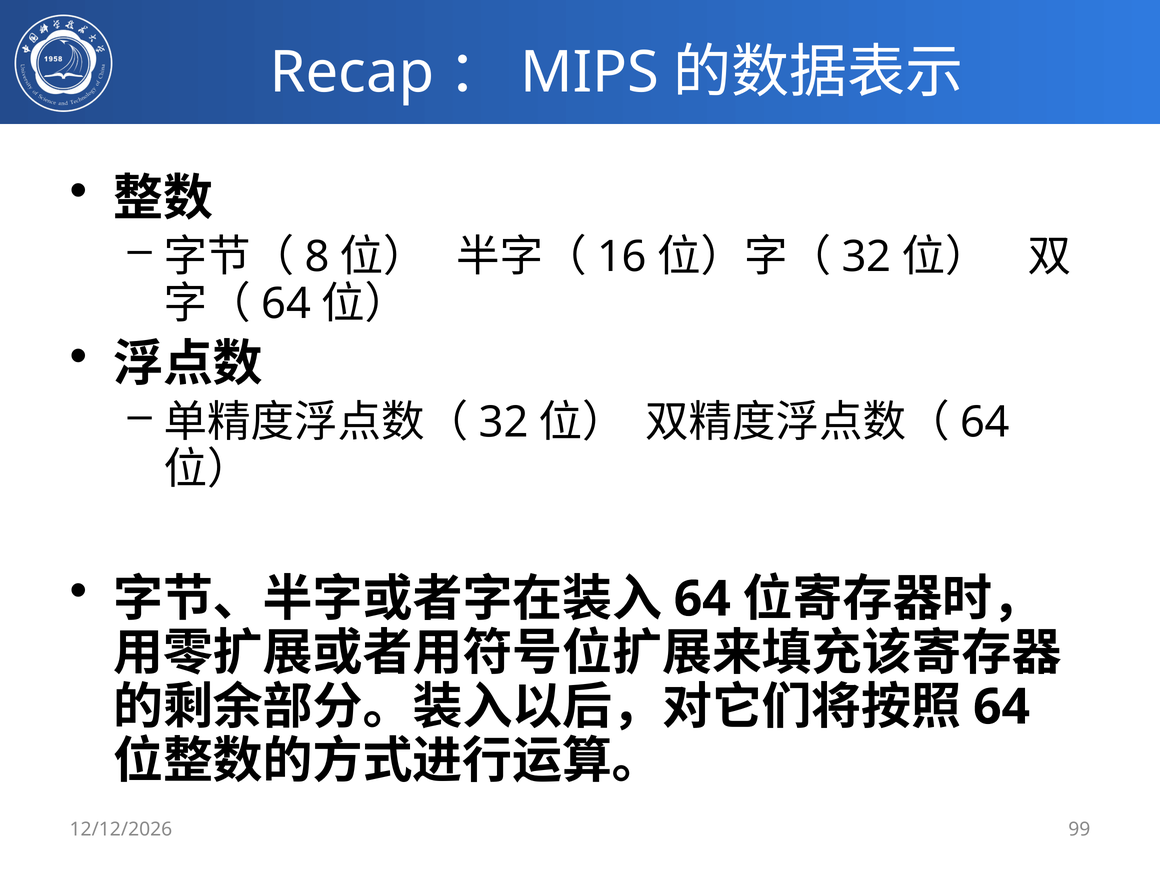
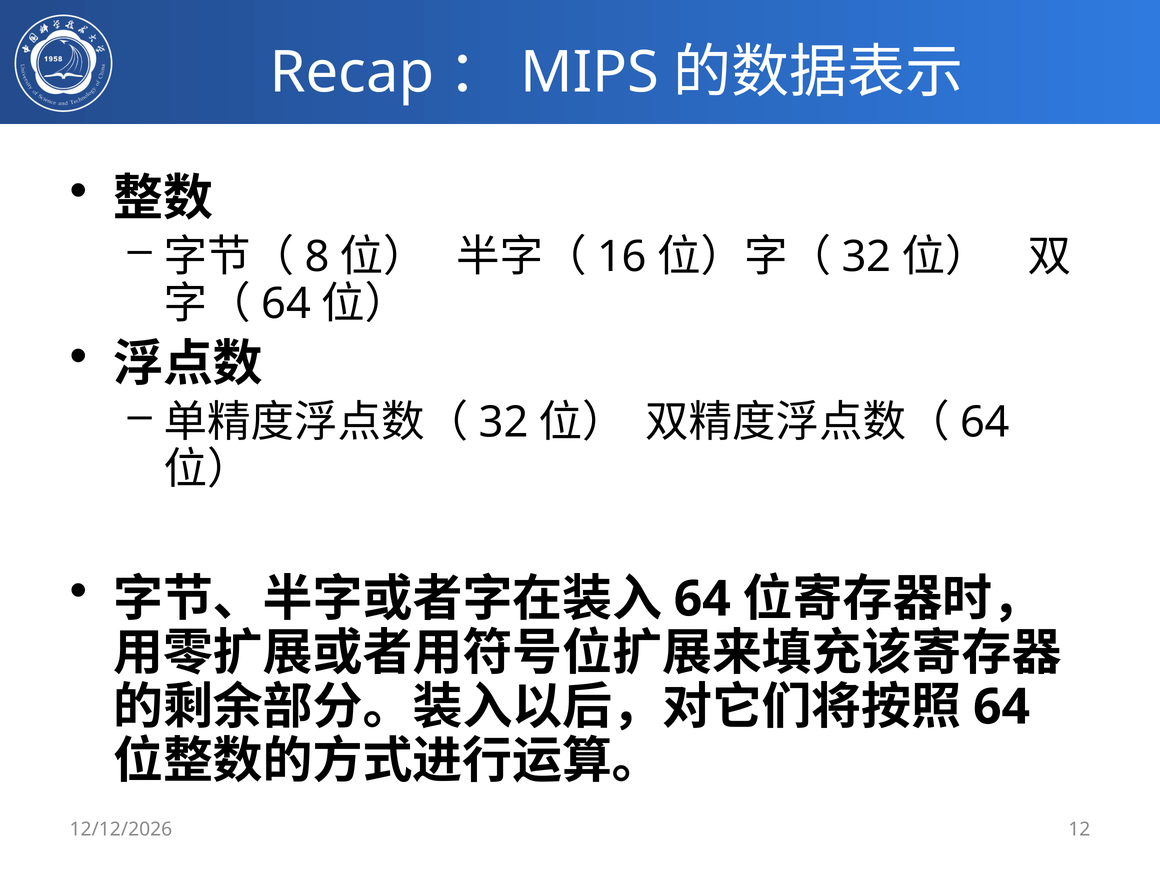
99: 99 -> 12
